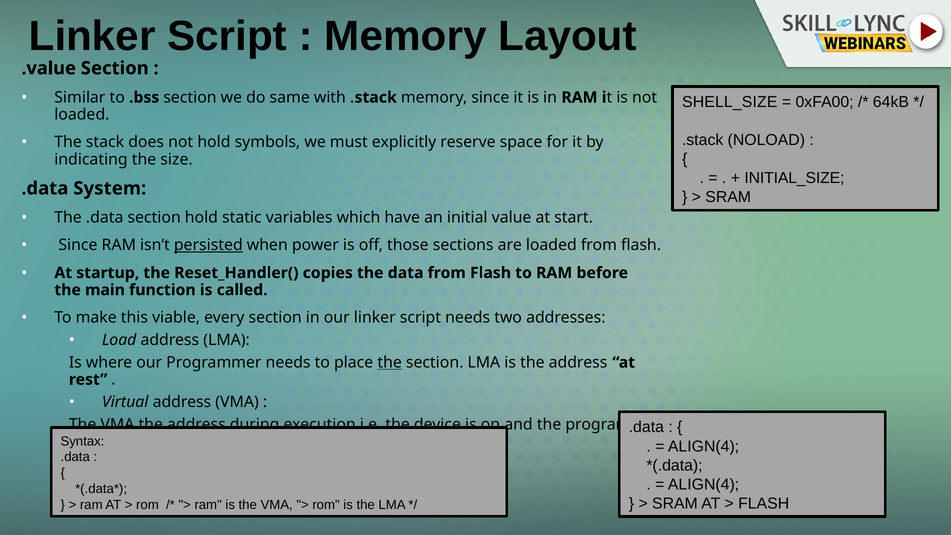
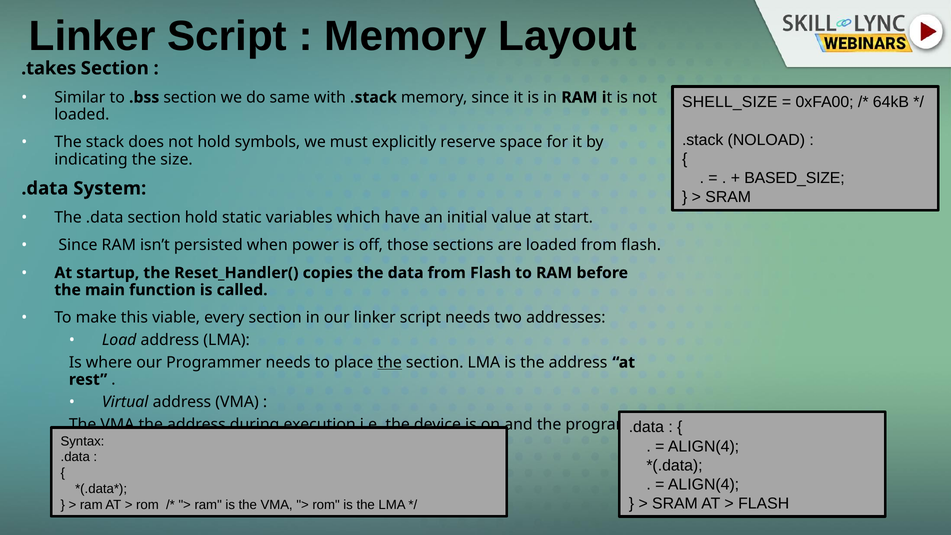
.value: .value -> .takes
INITIAL_SIZE: INITIAL_SIZE -> BASED_SIZE
persisted underline: present -> none
